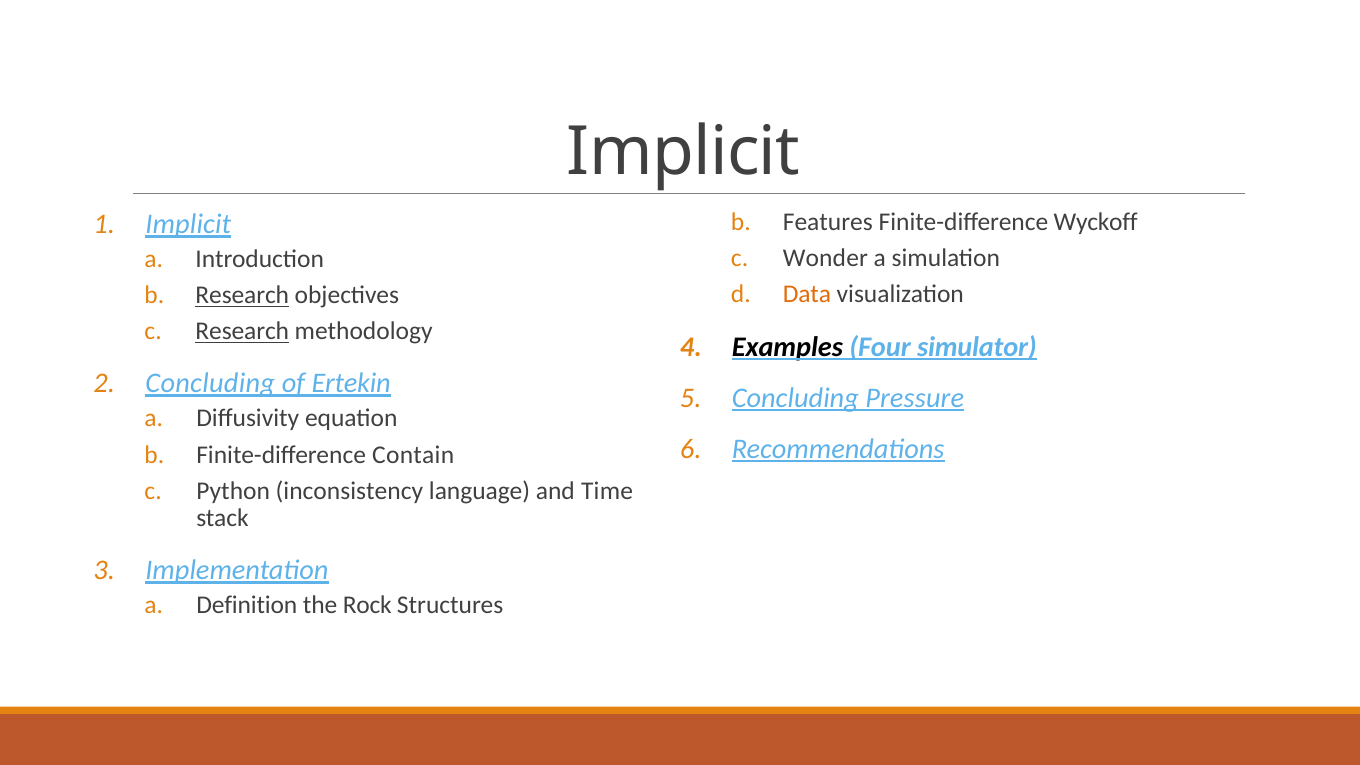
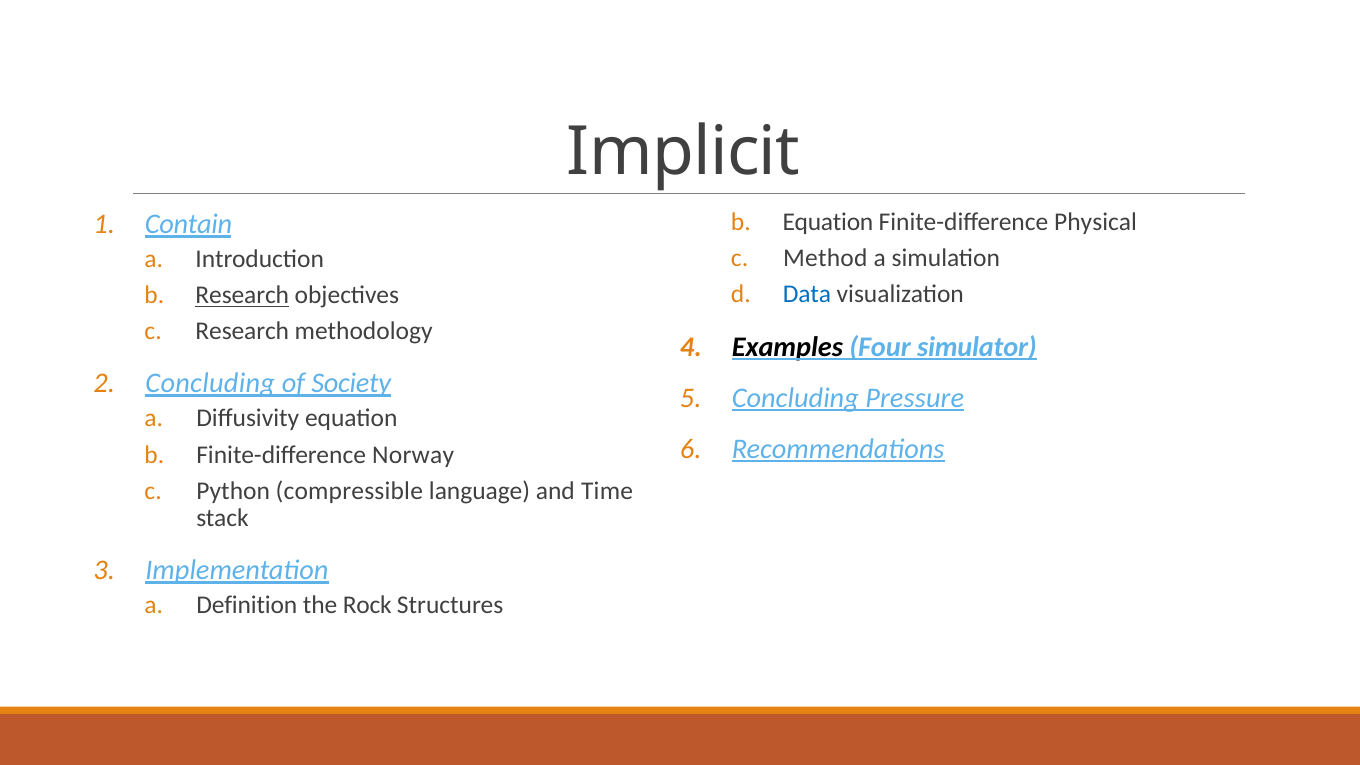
Features at (828, 222): Features -> Equation
Wyckoff: Wyckoff -> Physical
Implicit at (188, 224): Implicit -> Contain
Wonder: Wonder -> Method
Data colour: orange -> blue
Research at (242, 331) underline: present -> none
Ertekin: Ertekin -> Society
Contain: Contain -> Norway
inconsistency: inconsistency -> compressible
